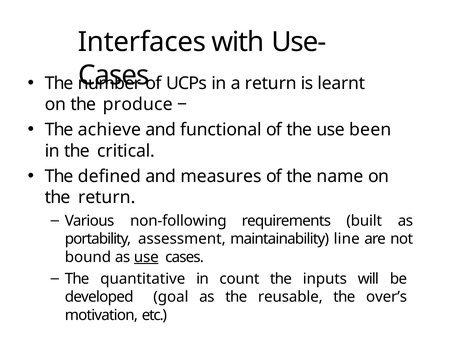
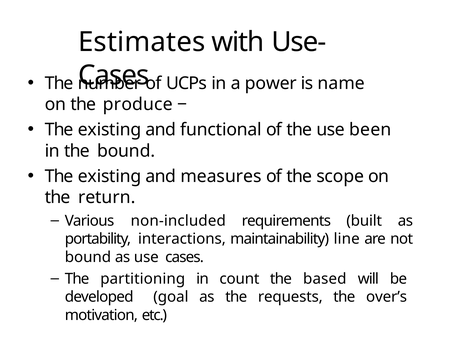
Interfaces: Interfaces -> Estimates
a return: return -> power
learnt: learnt -> name
achieve at (109, 130): achieve -> existing
the critical: critical -> bound
defined at (110, 176): defined -> existing
name: name -> scope
non-following: non-following -> non-included
assessment: assessment -> interactions
use at (146, 257) underline: present -> none
quantitative: quantitative -> partitioning
inputs: inputs -> based
reusable: reusable -> requests
